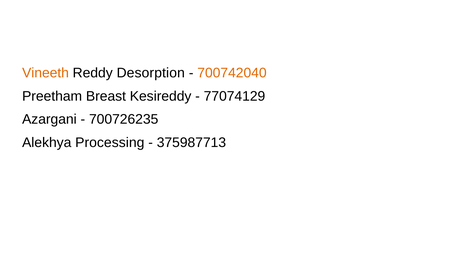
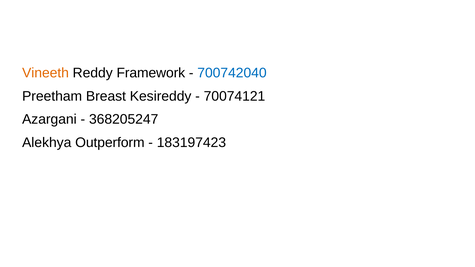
Desorption: Desorption -> Framework
700742040 colour: orange -> blue
77074129: 77074129 -> 70074121
700726235: 700726235 -> 368205247
Processing: Processing -> Outperform
375987713: 375987713 -> 183197423
